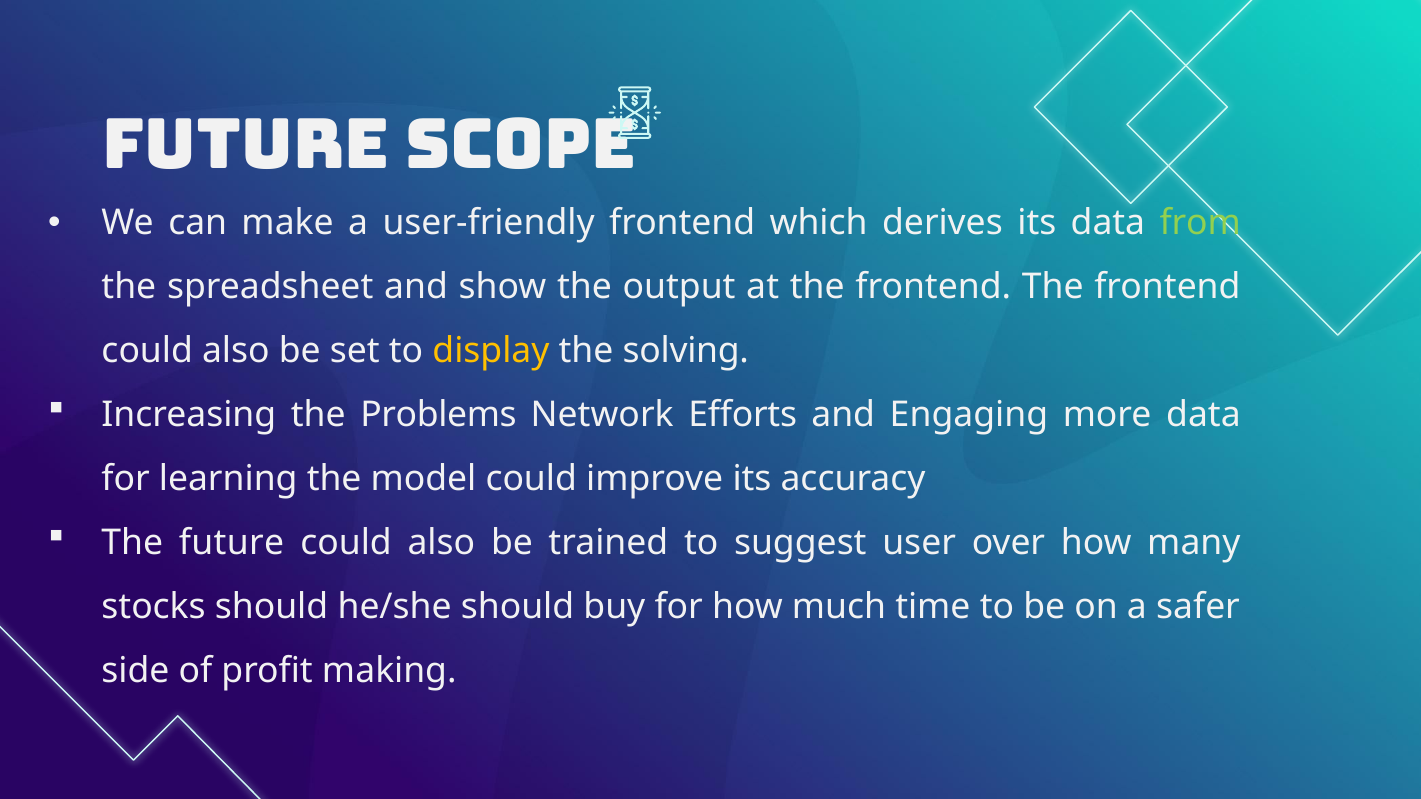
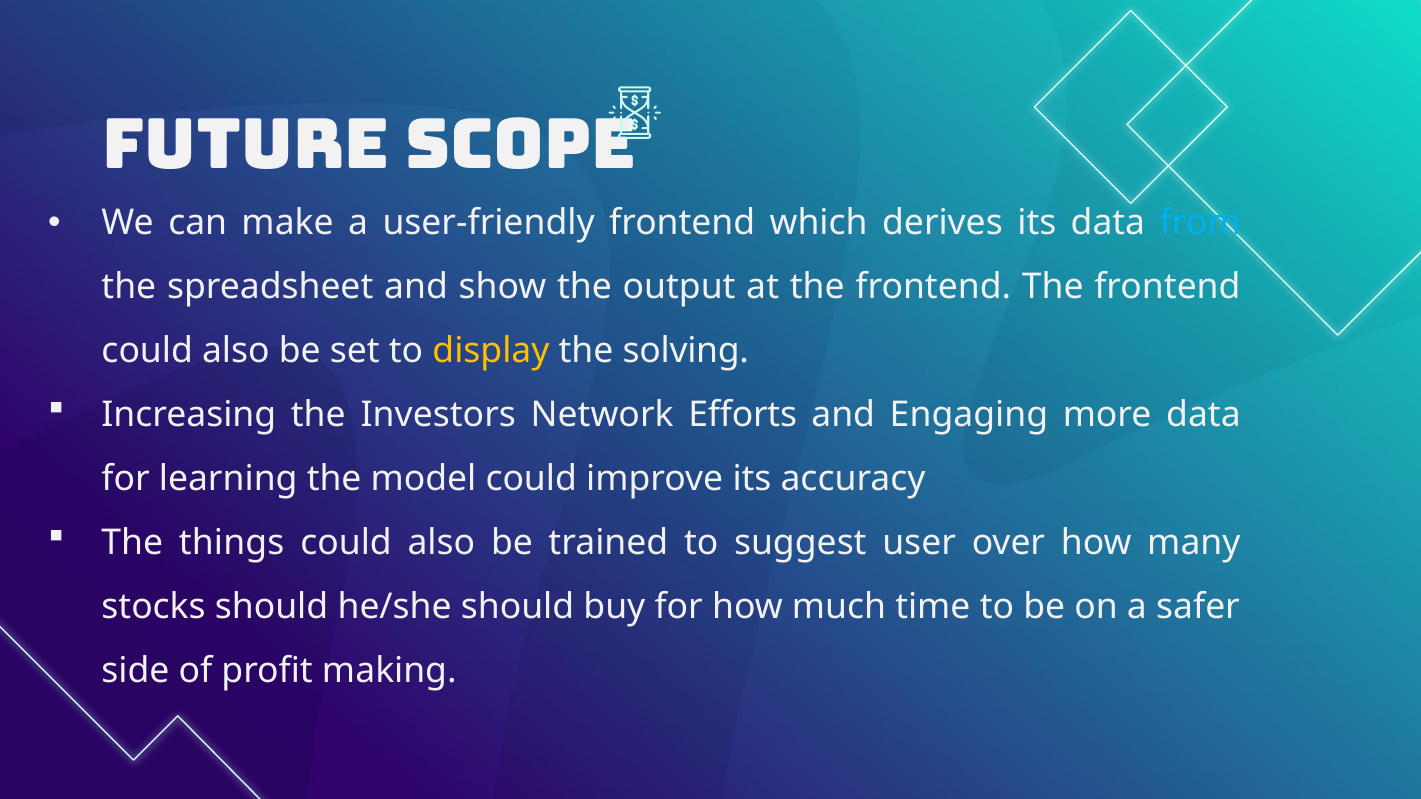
from colour: light green -> light blue
Problems: Problems -> Investors
The future: future -> things
